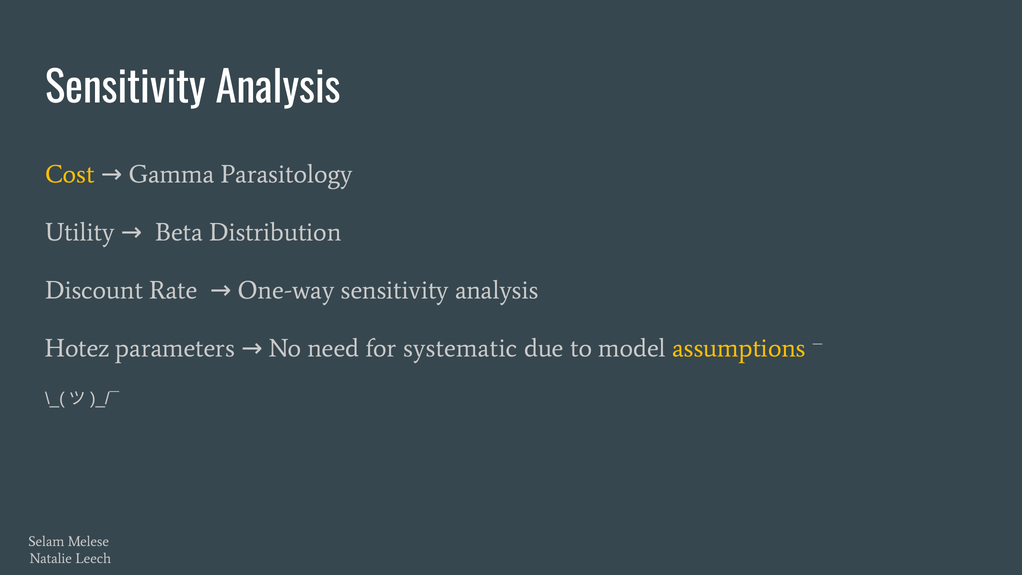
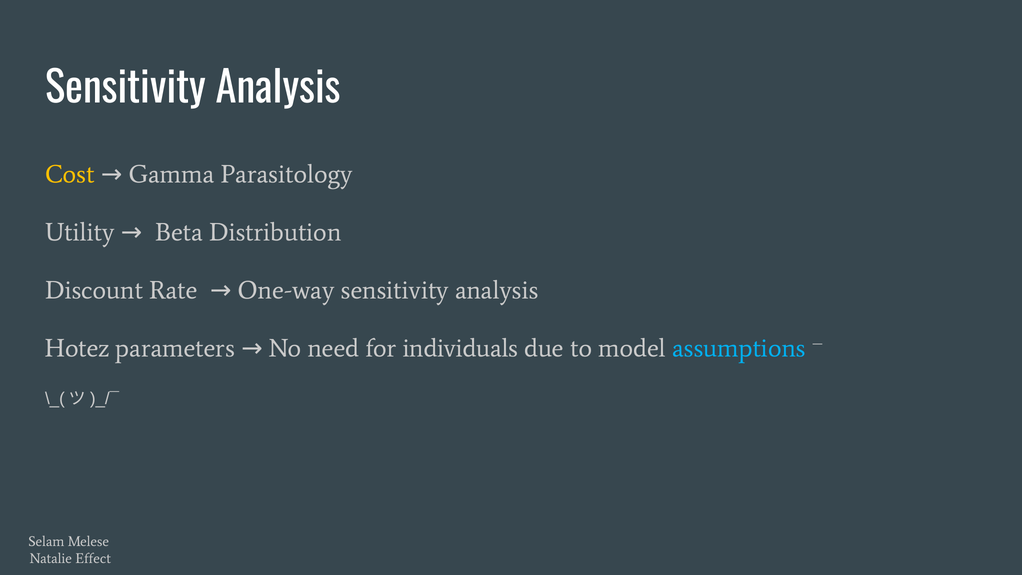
systematic: systematic -> individuals
assumptions colour: yellow -> light blue
Leech: Leech -> Effect
